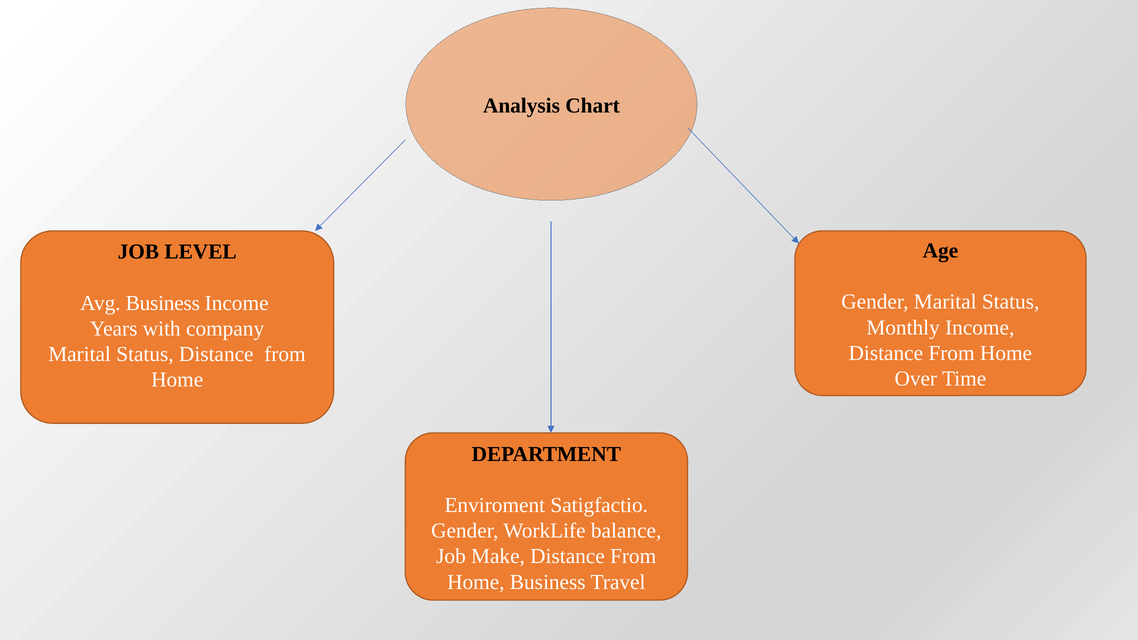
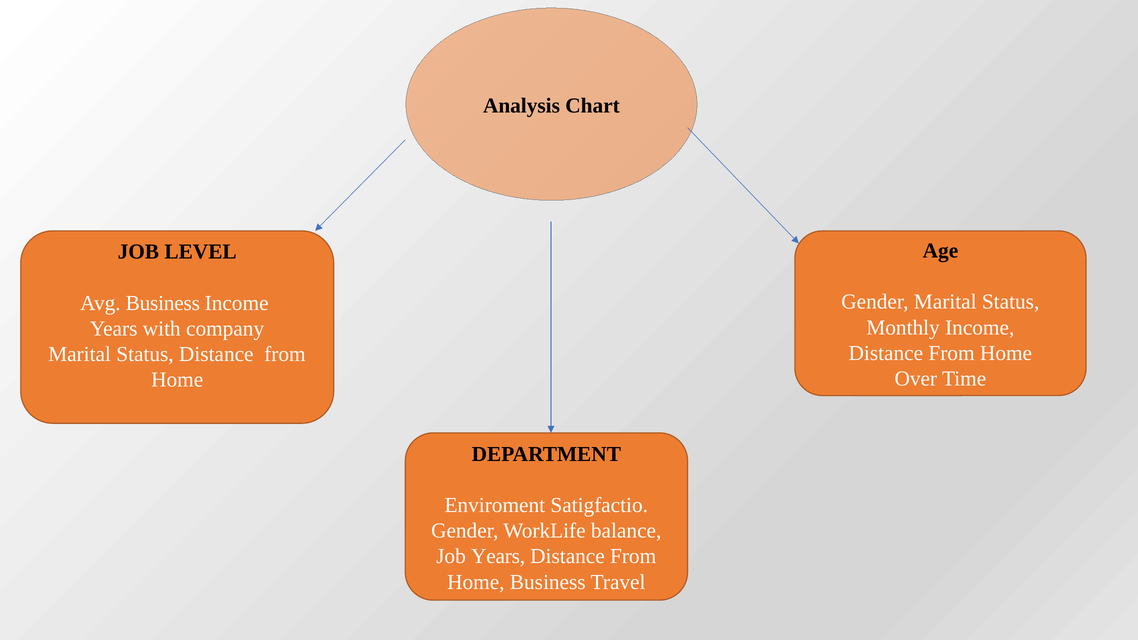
Job Make: Make -> Years
